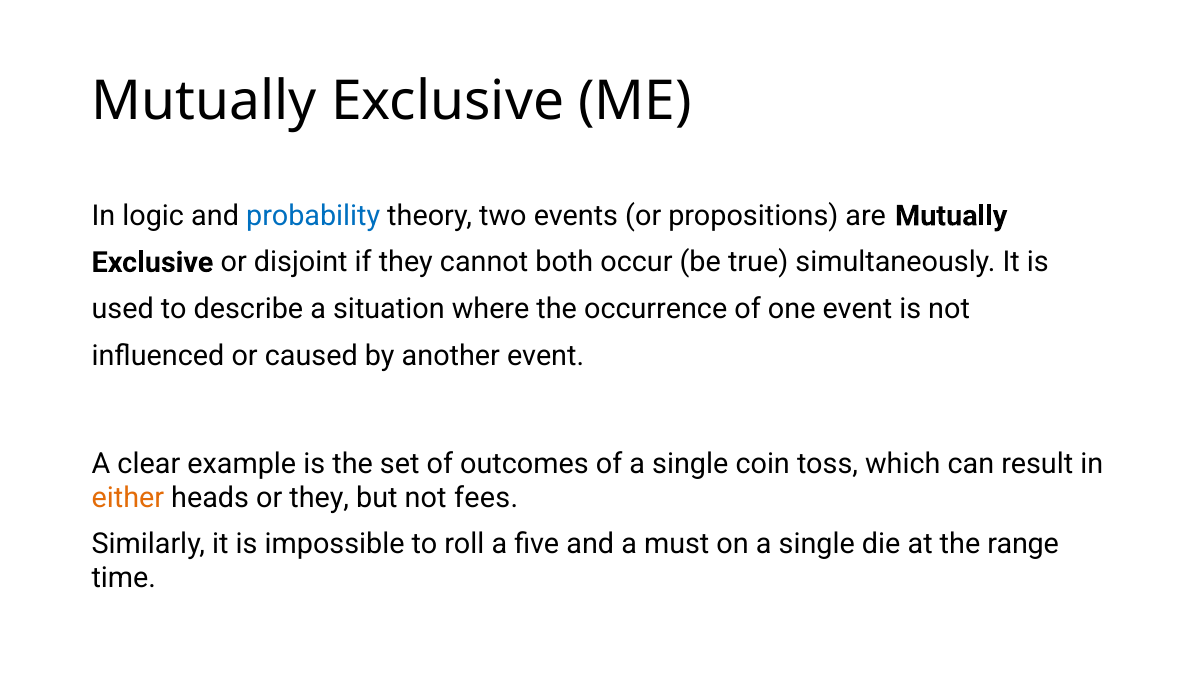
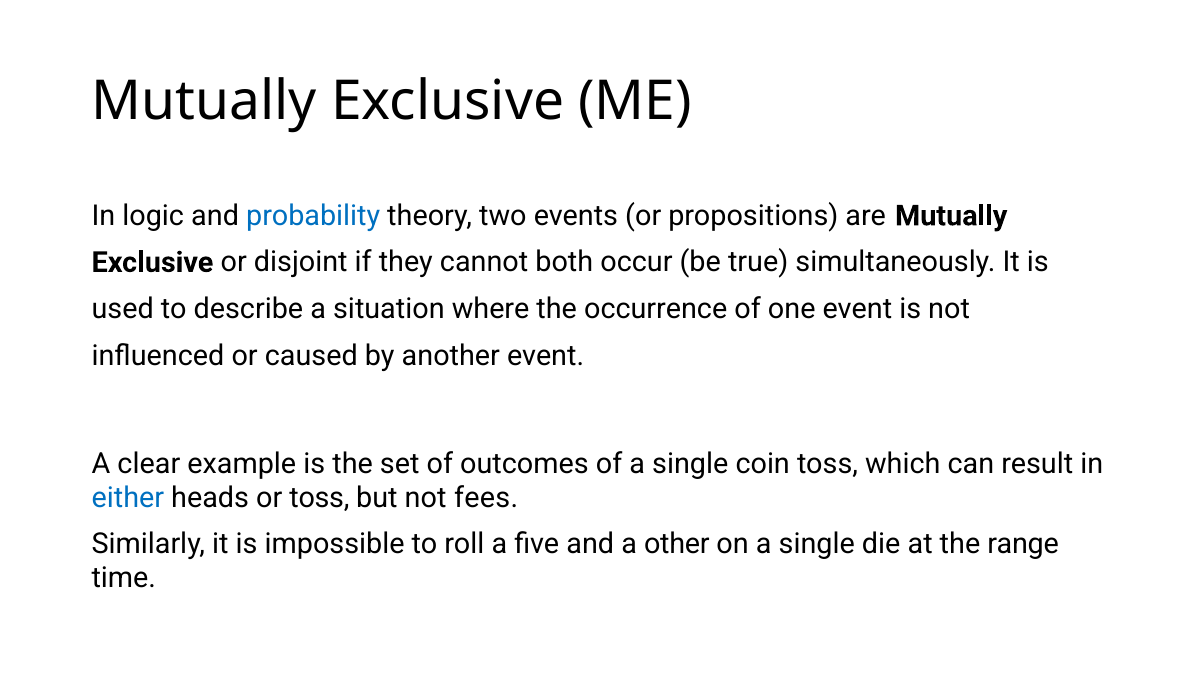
either colour: orange -> blue
or they: they -> toss
must: must -> other
